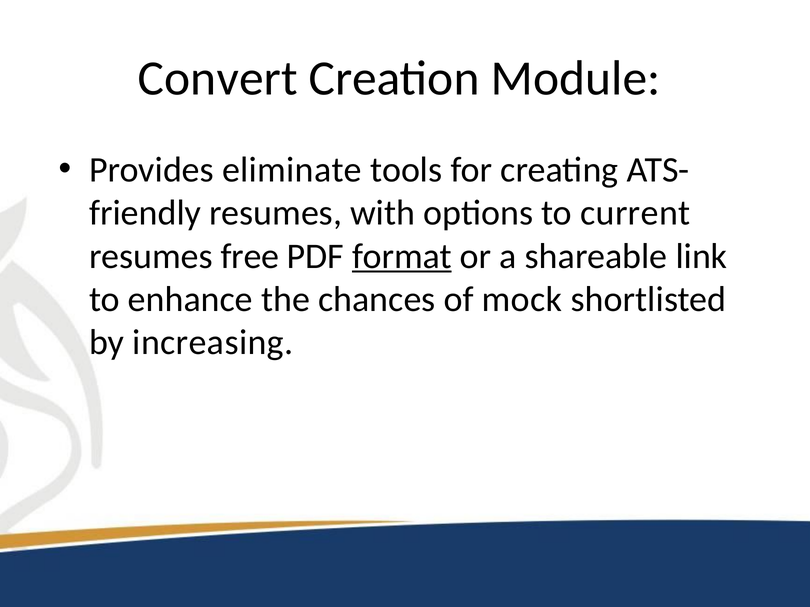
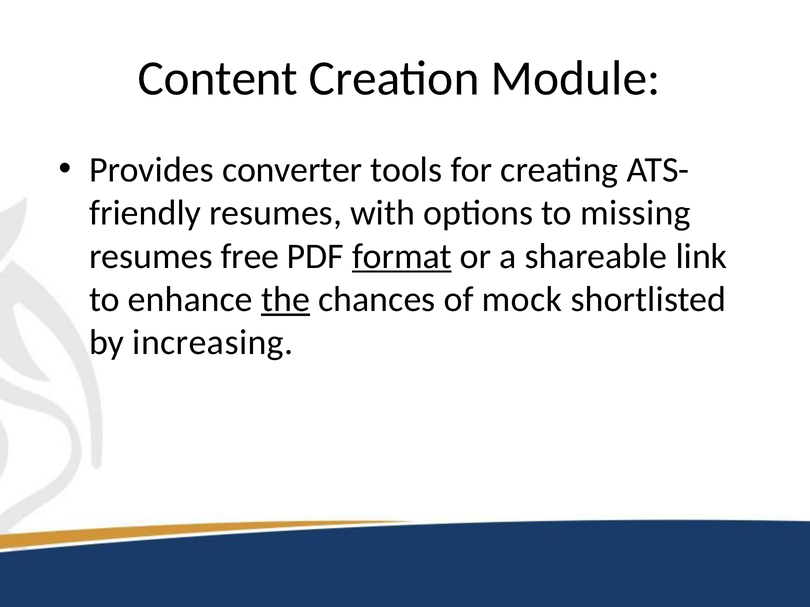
Convert: Convert -> Content
eliminate: eliminate -> converter
current: current -> missing
the underline: none -> present
